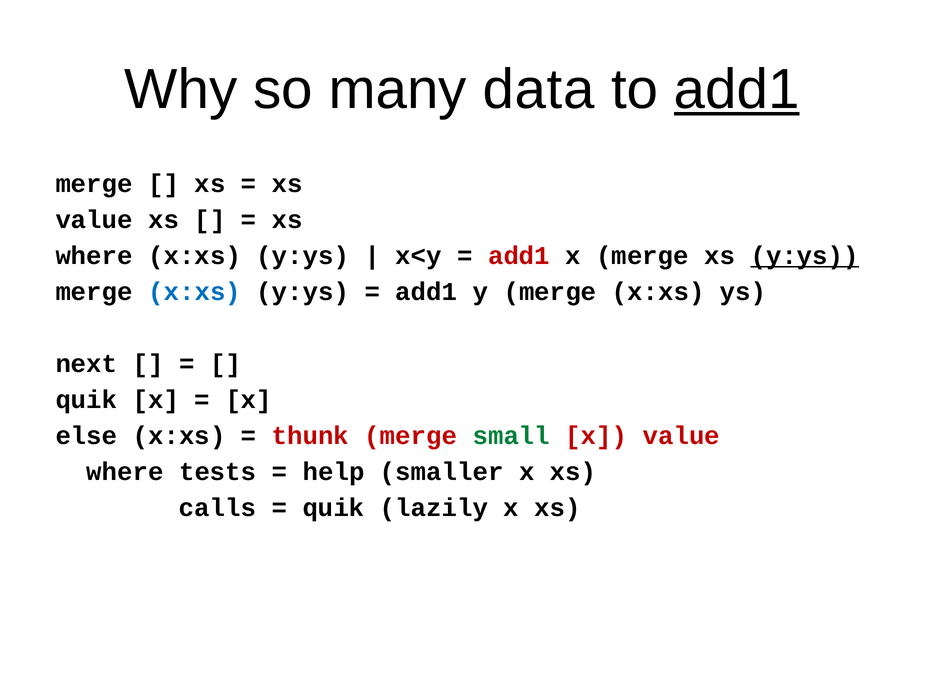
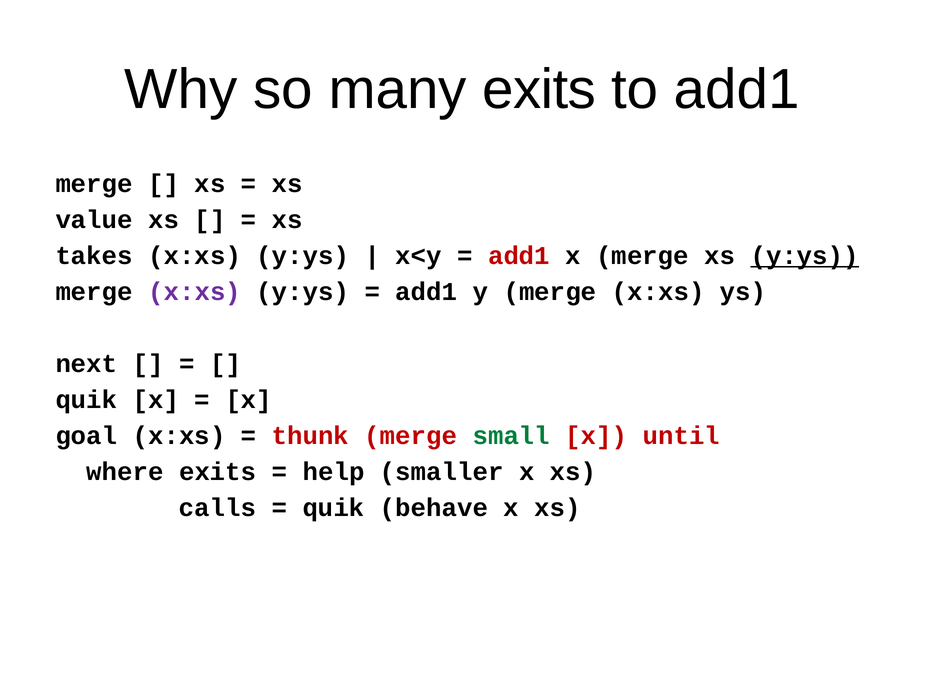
many data: data -> exits
add1 at (737, 90) underline: present -> none
where at (94, 256): where -> takes
x:xs at (195, 292) colour: blue -> purple
else: else -> goal
x value: value -> until
where tests: tests -> exits
lazily: lazily -> behave
